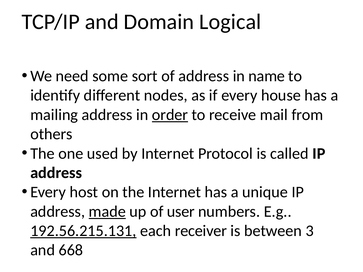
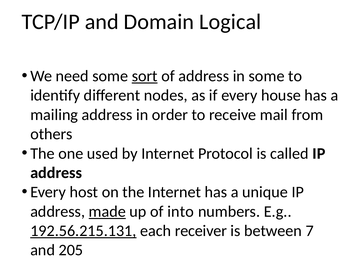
sort underline: none -> present
in name: name -> some
order underline: present -> none
user: user -> into
3: 3 -> 7
668: 668 -> 205
